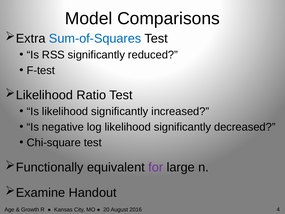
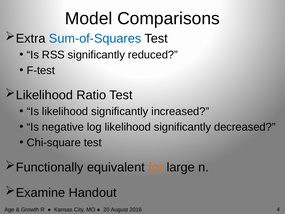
for colour: purple -> orange
